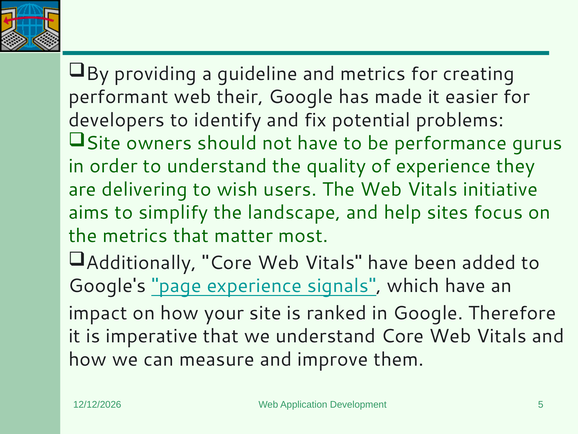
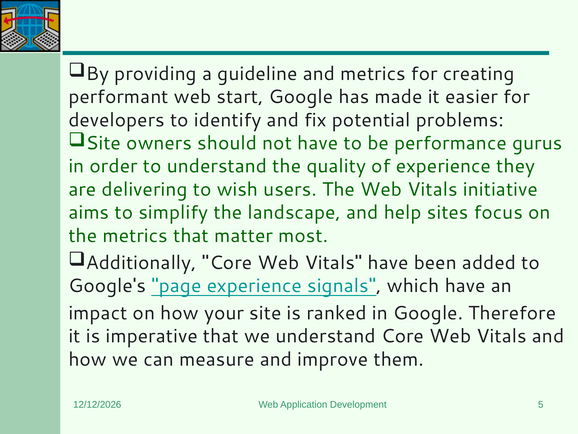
their: their -> start
